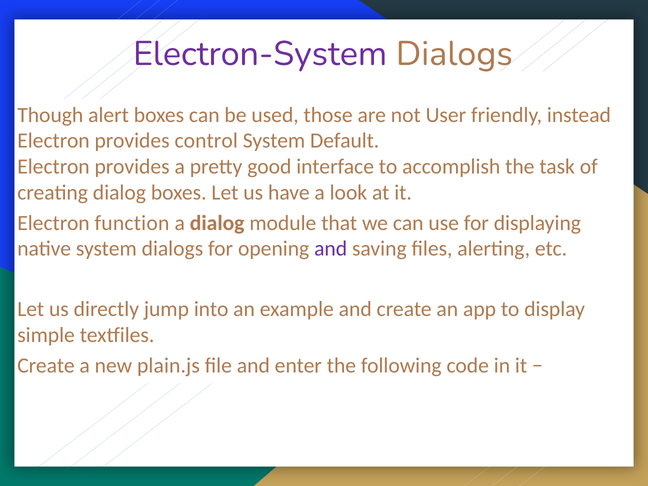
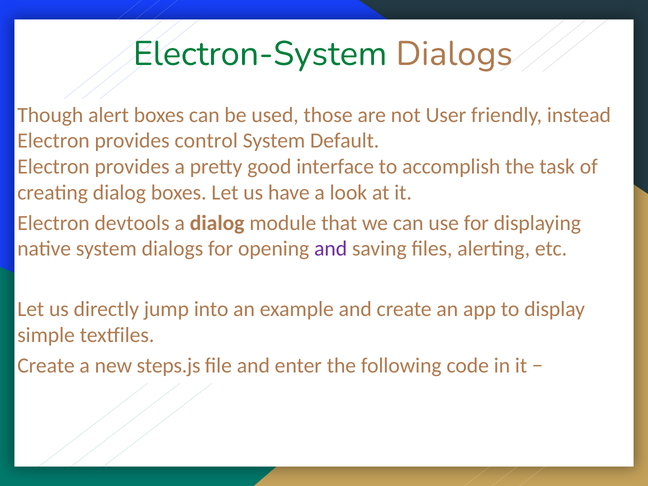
Electron-System colour: purple -> green
function: function -> devtools
plain.js: plain.js -> steps.js
